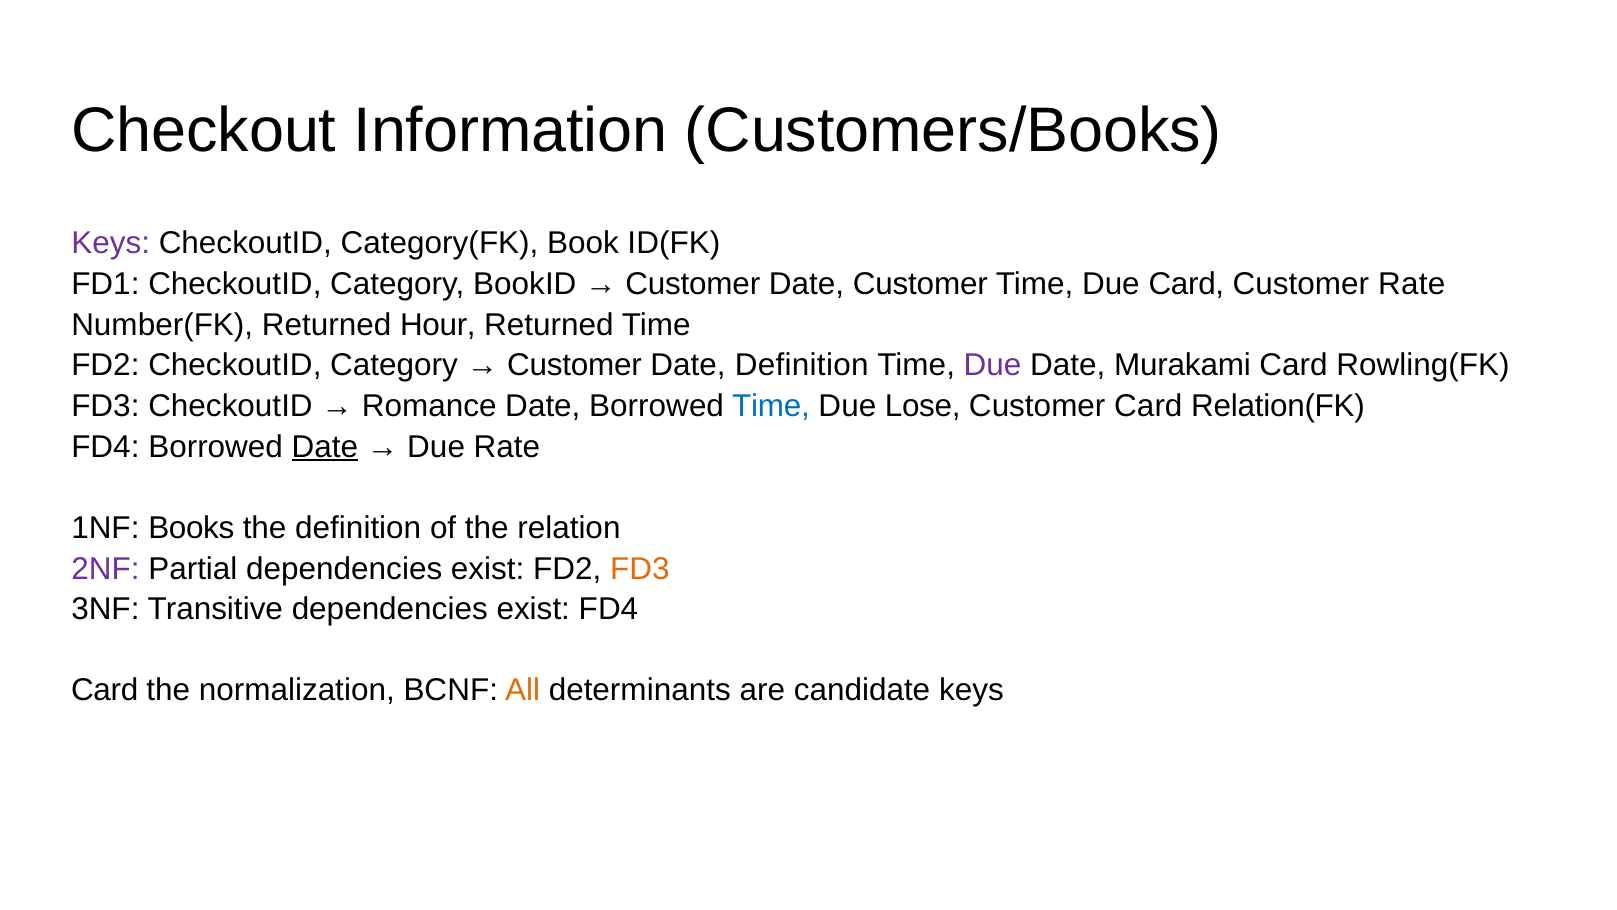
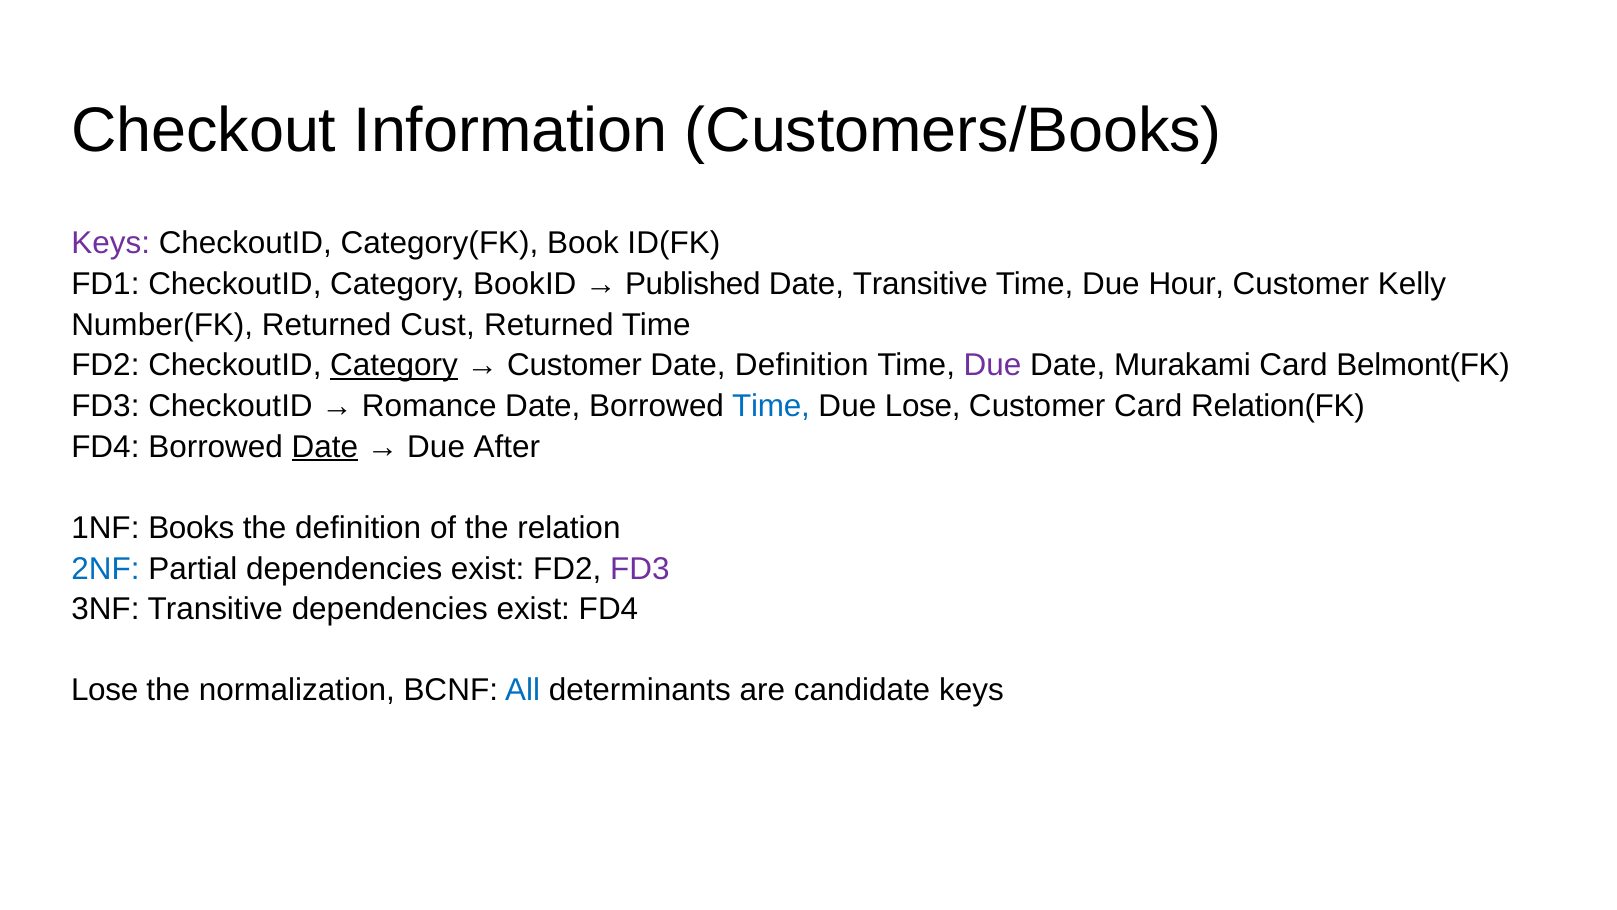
Customer at (693, 284): Customer -> Published
Date Customer: Customer -> Transitive
Due Card: Card -> Hour
Customer Rate: Rate -> Kelly
Hour: Hour -> Cust
Category at (394, 365) underline: none -> present
Rowling(FK: Rowling(FK -> Belmont(FK
Due Rate: Rate -> After
2NF colour: purple -> blue
FD3 at (640, 568) colour: orange -> purple
Card at (105, 690): Card -> Lose
All colour: orange -> blue
